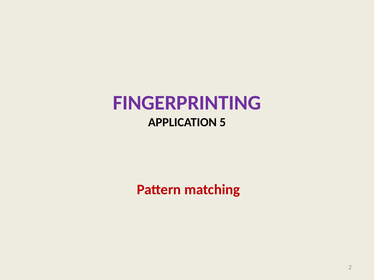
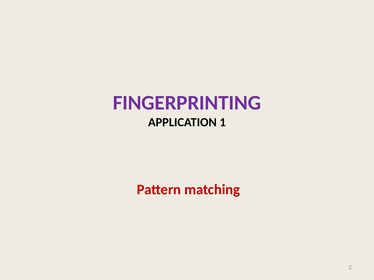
5: 5 -> 1
